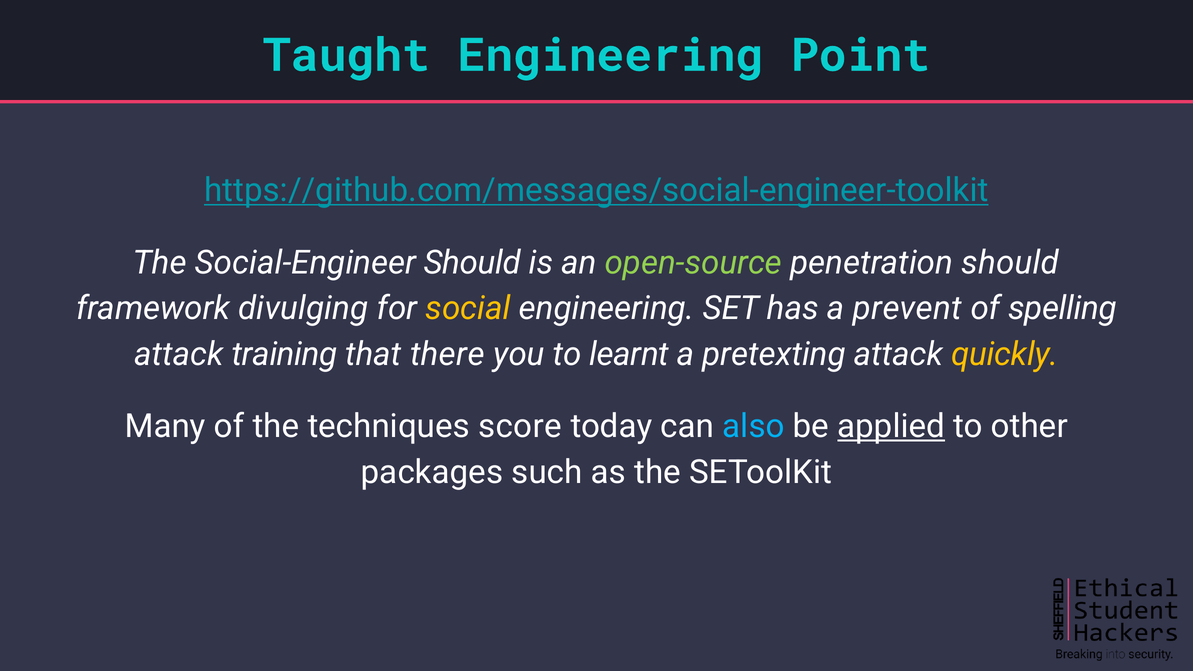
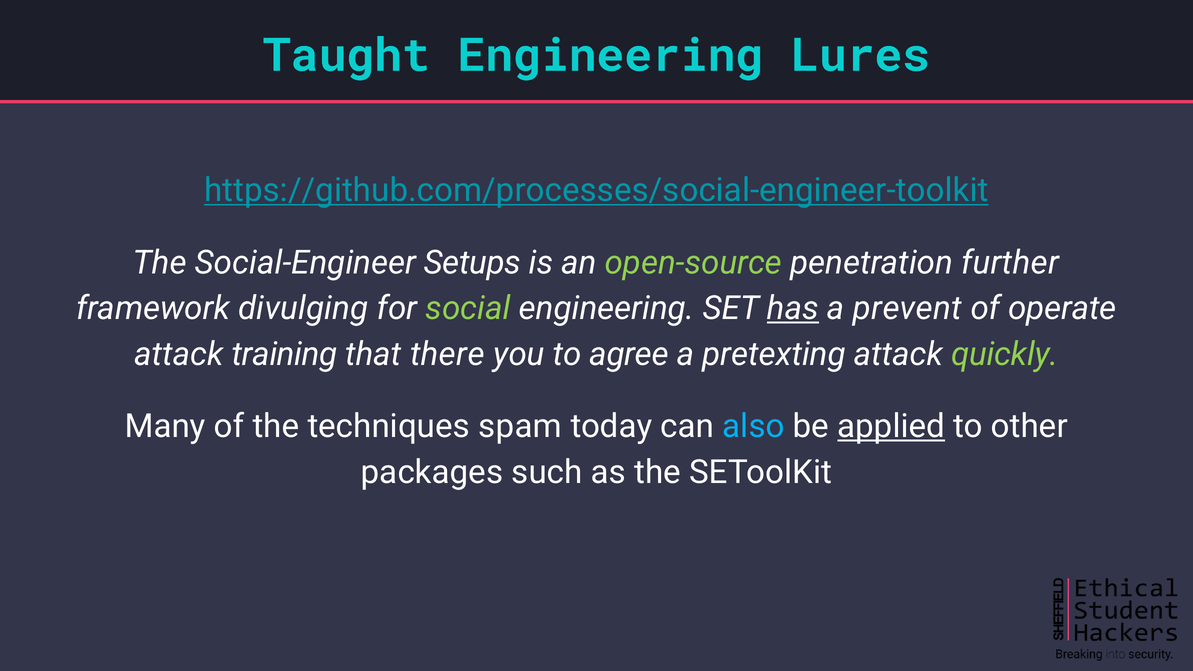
Point: Point -> Lures
https://github.com/messages/social-engineer-toolkit: https://github.com/messages/social-engineer-toolkit -> https://github.com/processes/social-engineer-toolkit
Social-Engineer Should: Should -> Setups
penetration should: should -> further
social colour: yellow -> light green
has underline: none -> present
spelling: spelling -> operate
learnt: learnt -> agree
quickly colour: yellow -> light green
score: score -> spam
